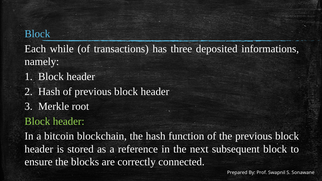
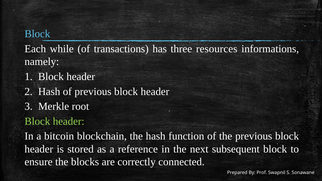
deposited: deposited -> resources
